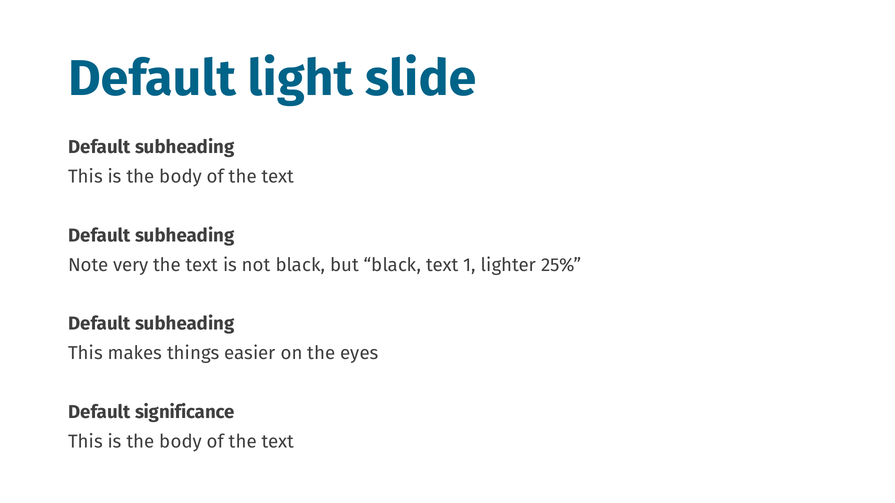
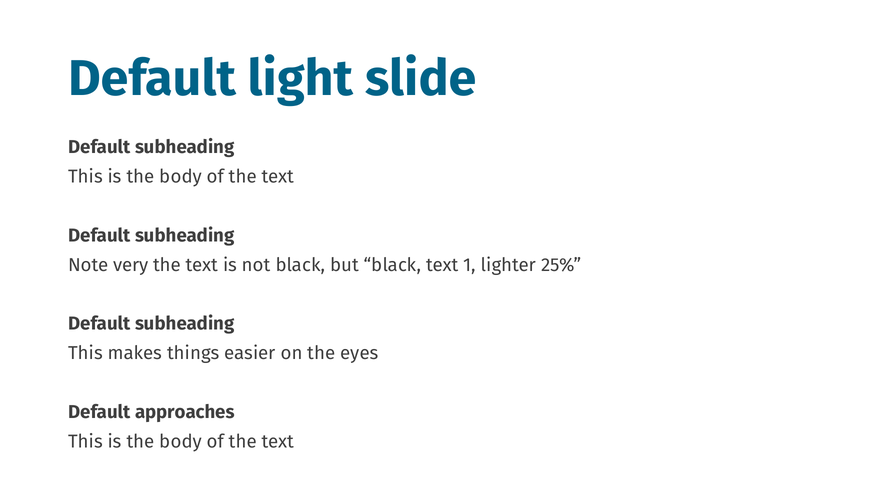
significance: significance -> approaches
